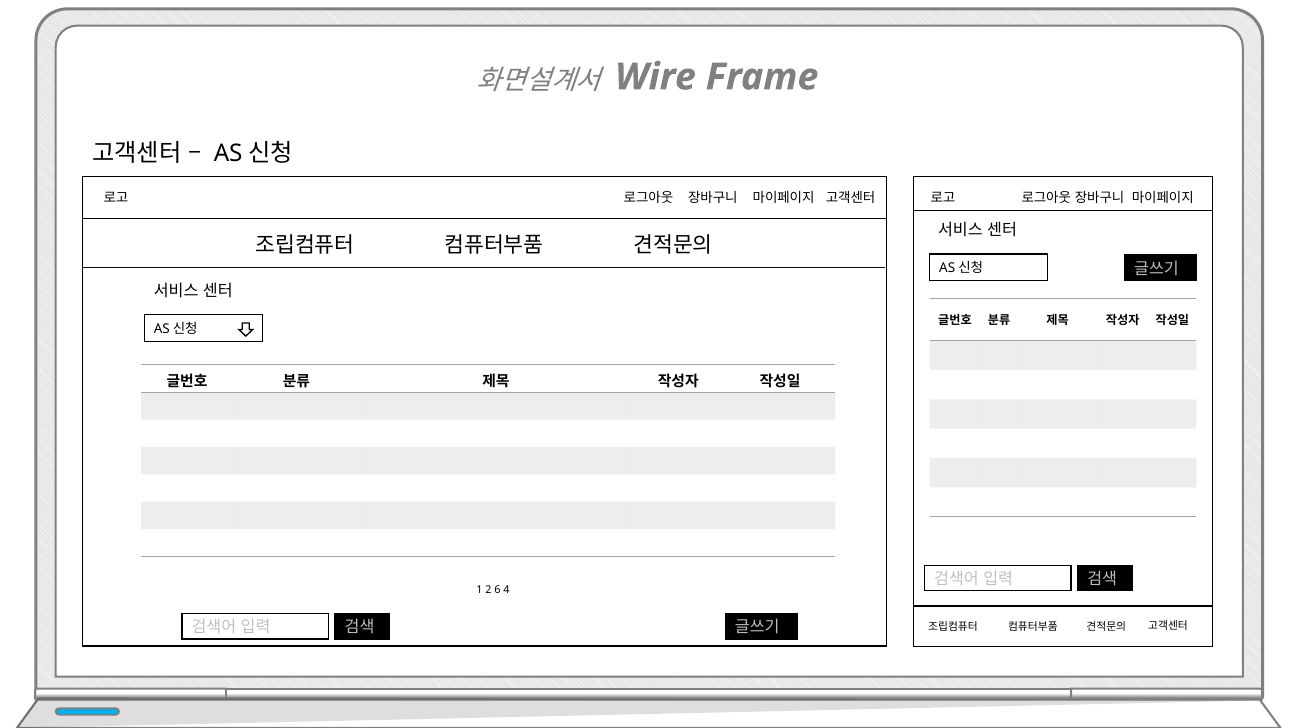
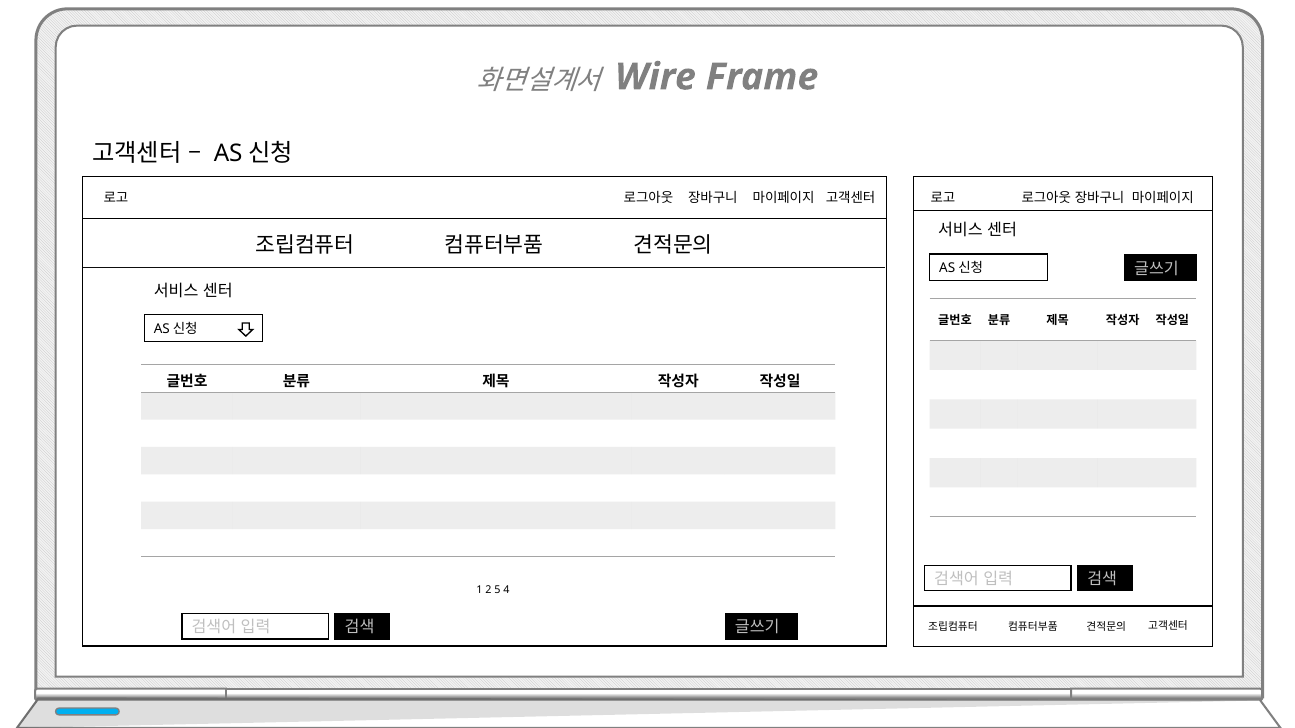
6: 6 -> 5
